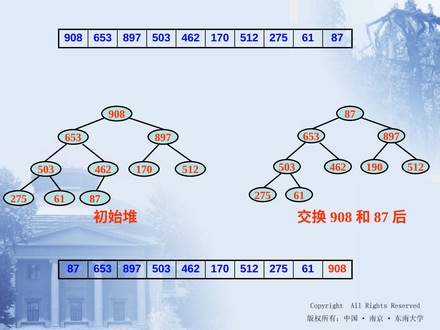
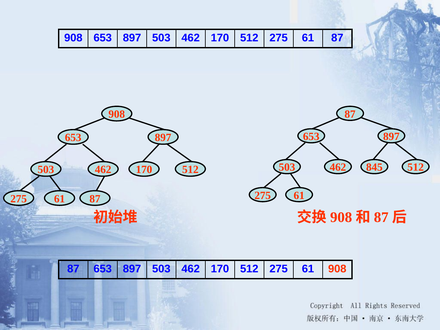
190: 190 -> 845
